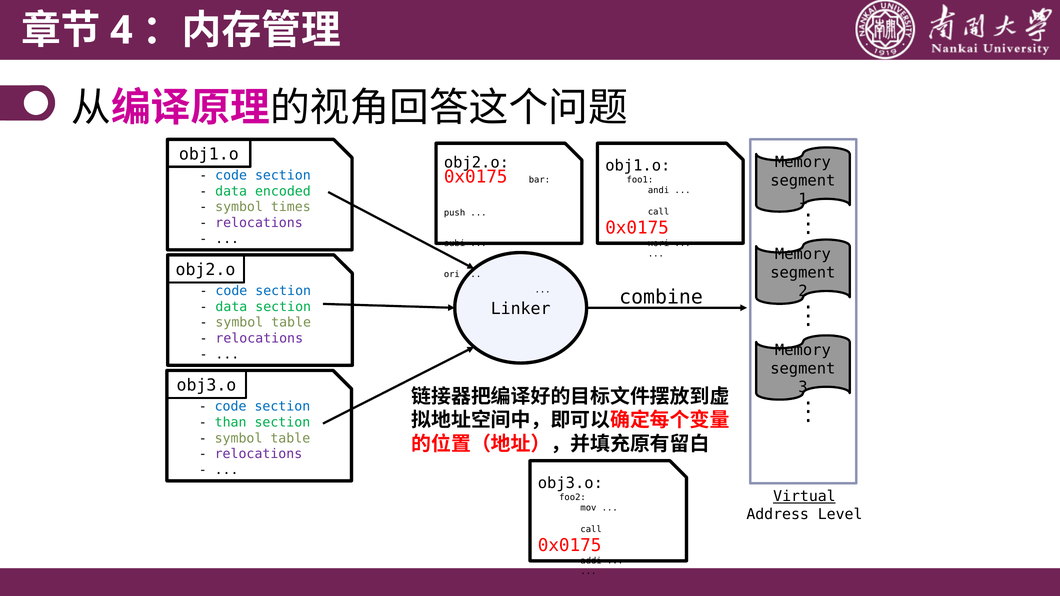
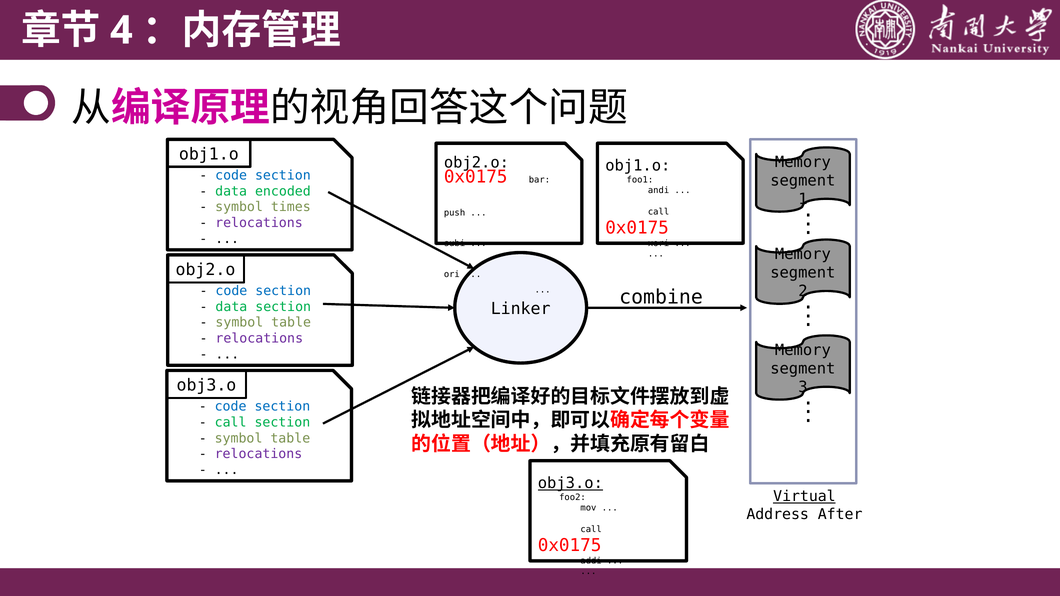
than at (231, 422): than -> call
obj3.o at (570, 483) underline: none -> present
Level: Level -> After
